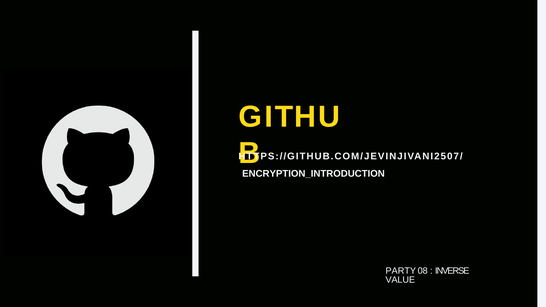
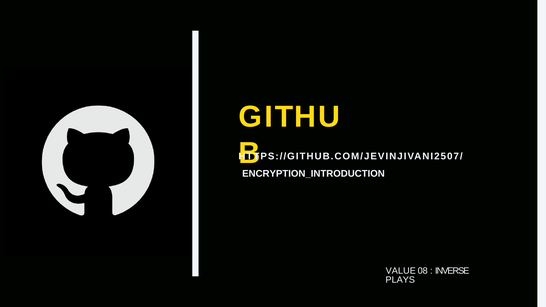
PARTY: PARTY -> VALUE
VALUE: VALUE -> PLAYS
